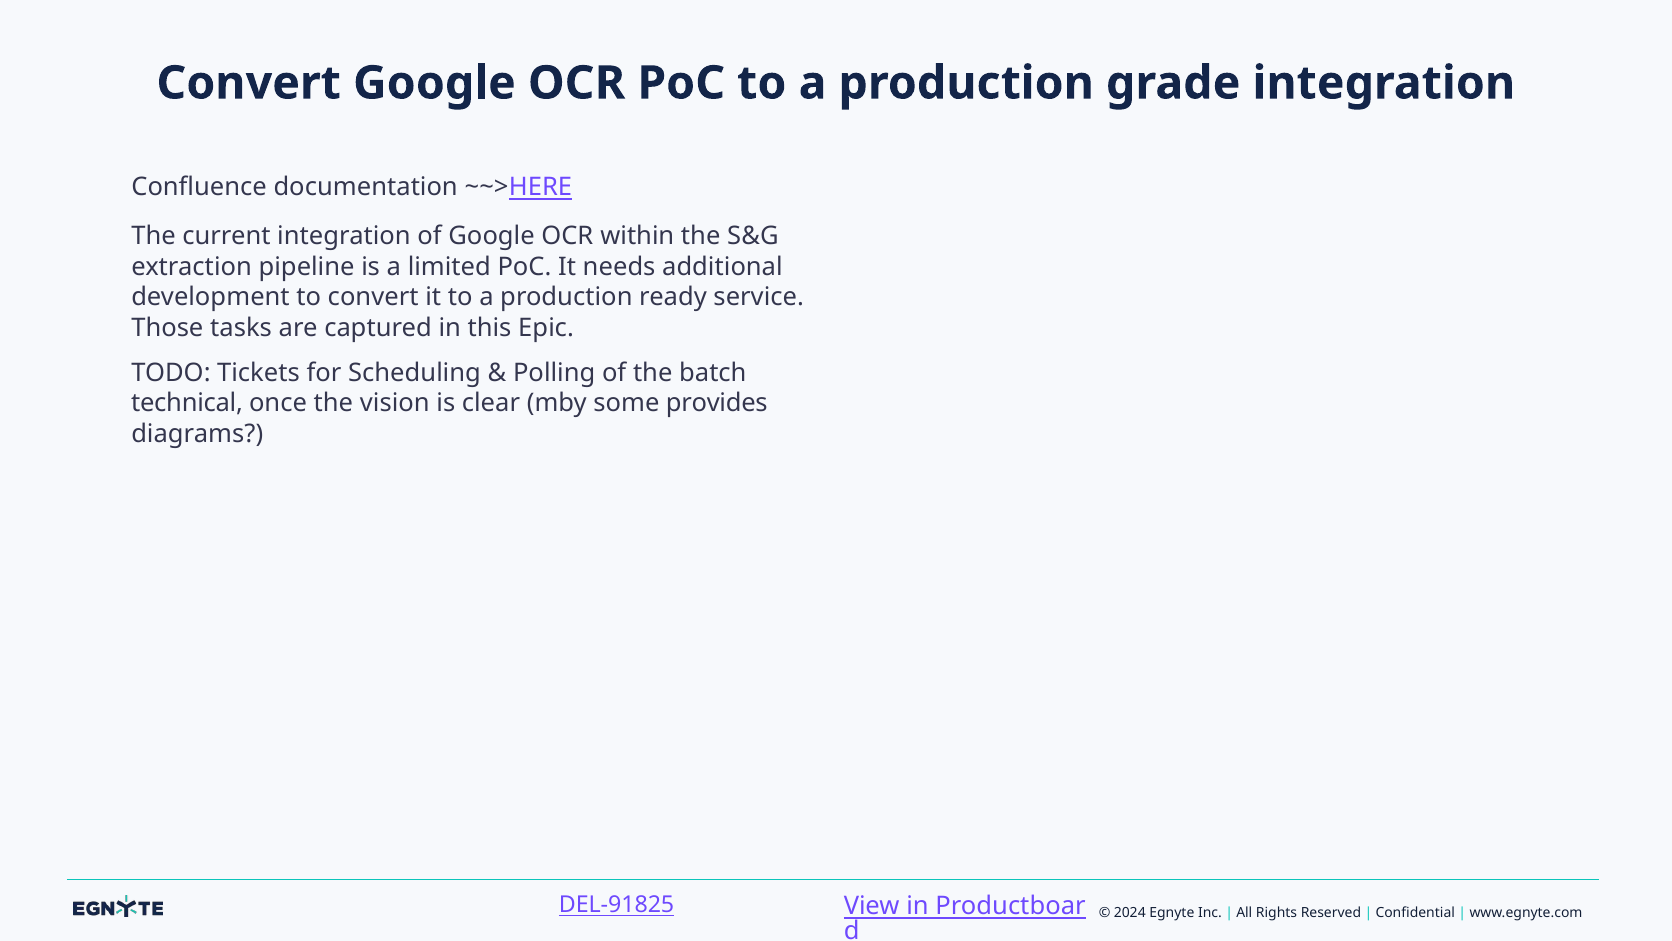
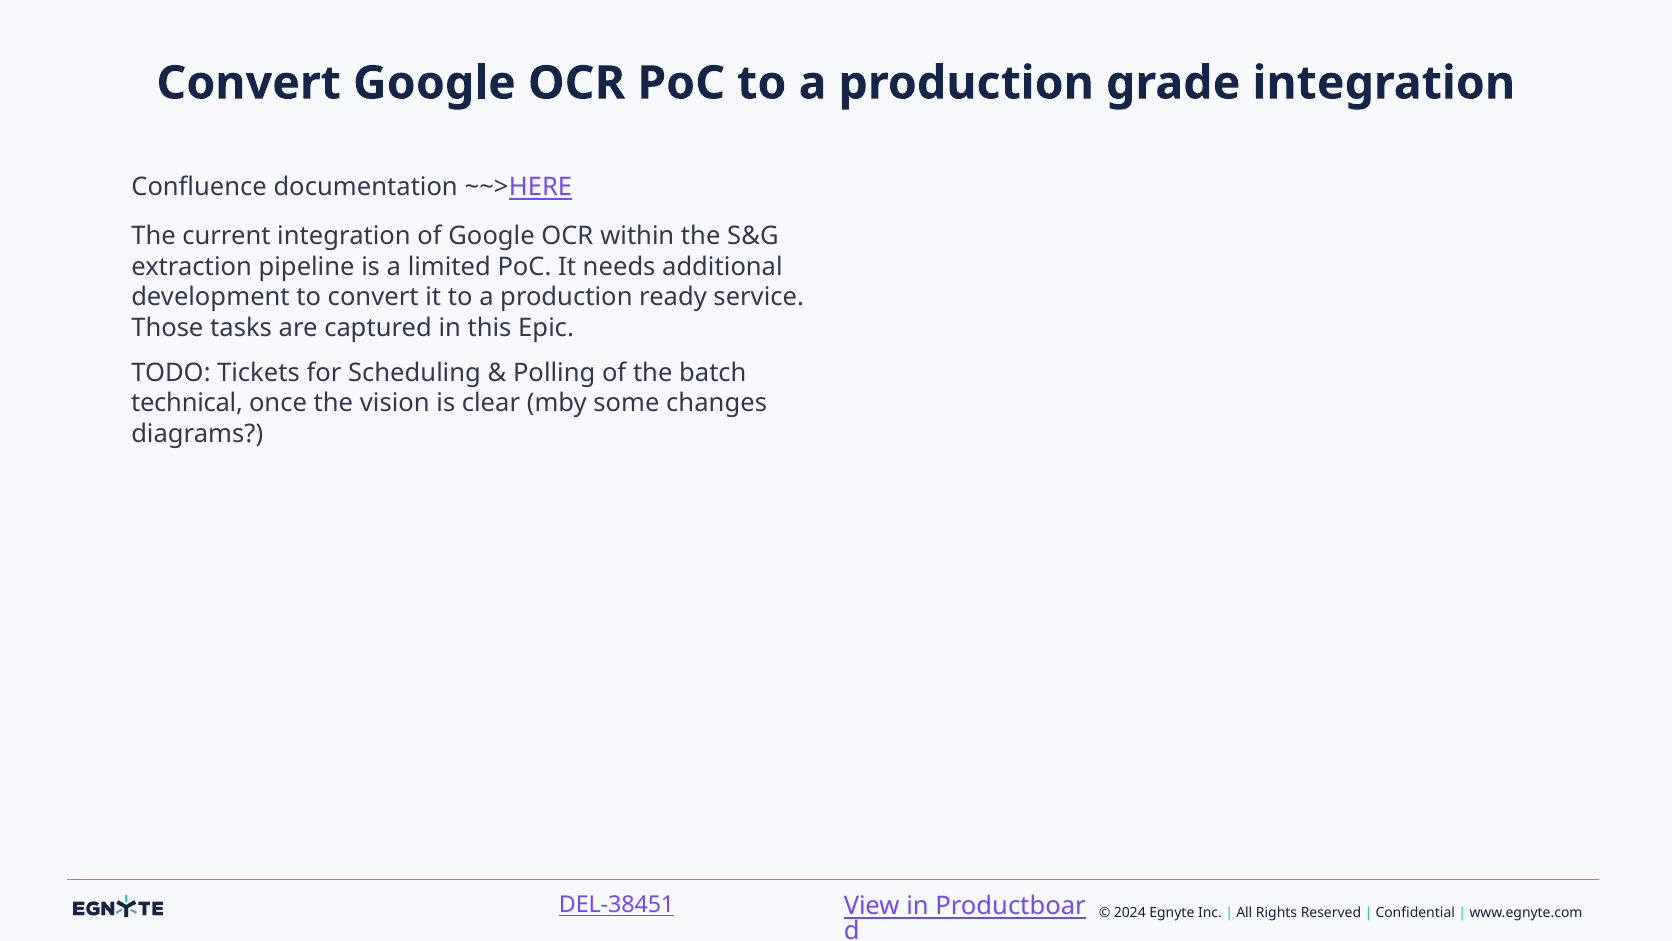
provides: provides -> changes
DEL-91825: DEL-91825 -> DEL-38451
